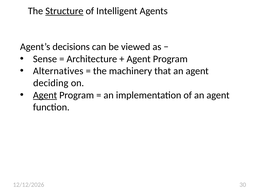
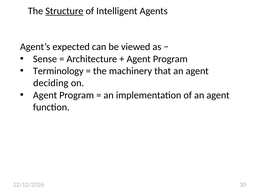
decisions: decisions -> expected
Alternatives: Alternatives -> Terminology
Agent at (45, 95) underline: present -> none
